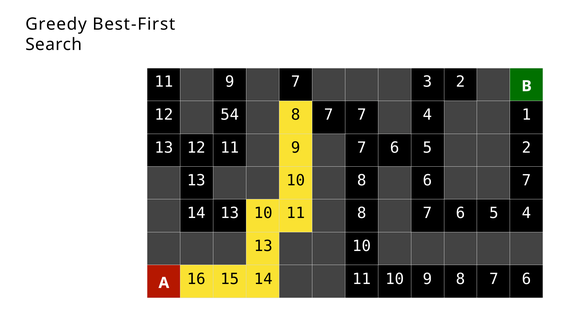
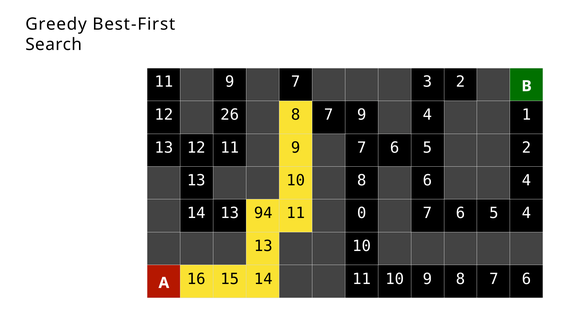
54: 54 -> 26
7 7: 7 -> 9
6 7: 7 -> 4
14 13 10: 10 -> 94
11 8: 8 -> 0
